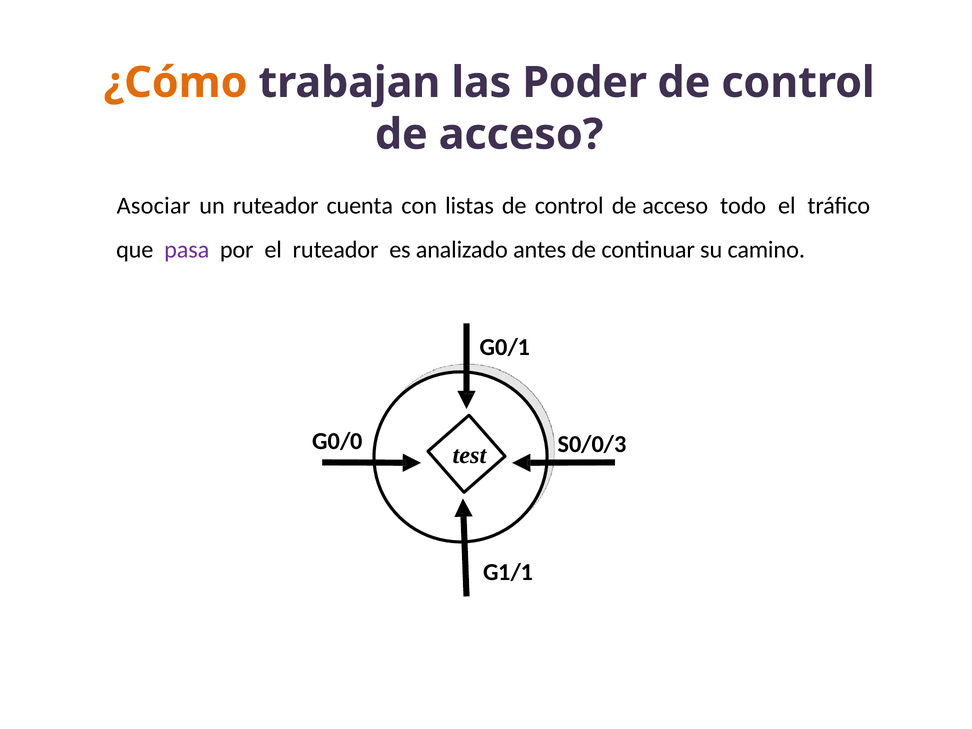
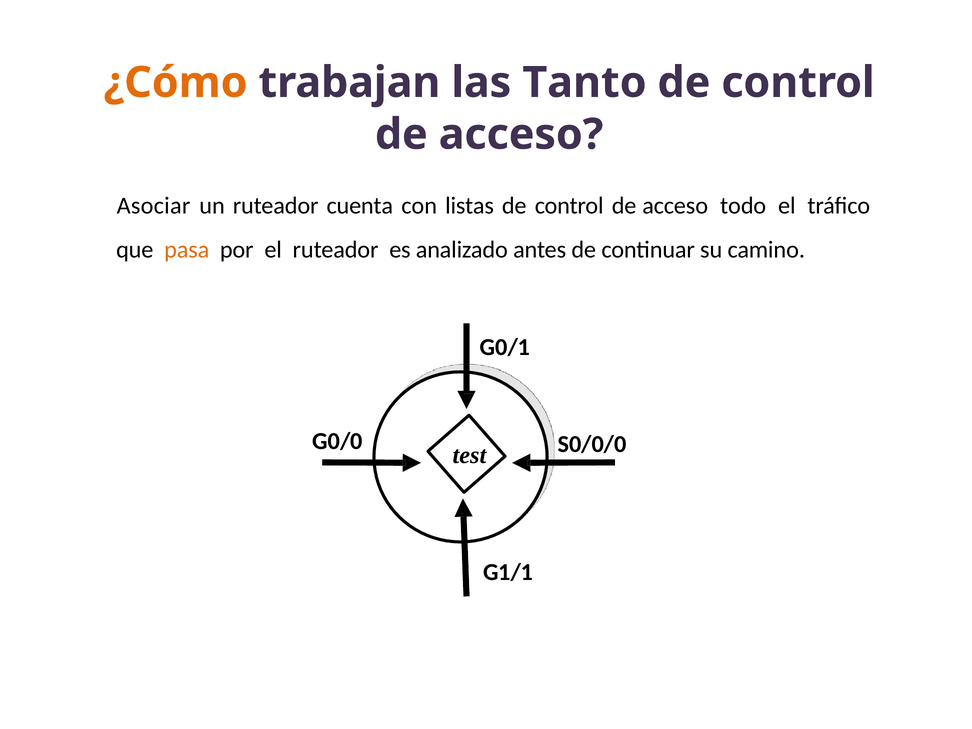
Poder: Poder -> Tanto
pasa colour: purple -> orange
S0/0/3: S0/0/3 -> S0/0/0
